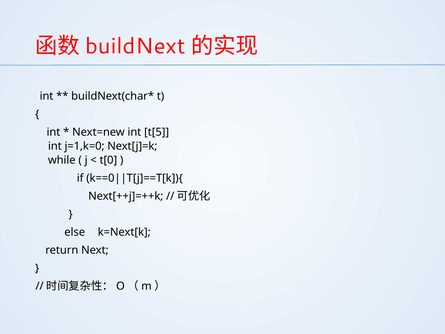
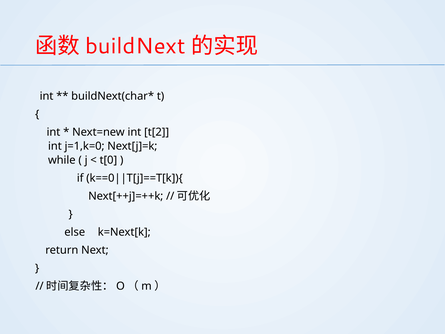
t[5: t[5 -> t[2
